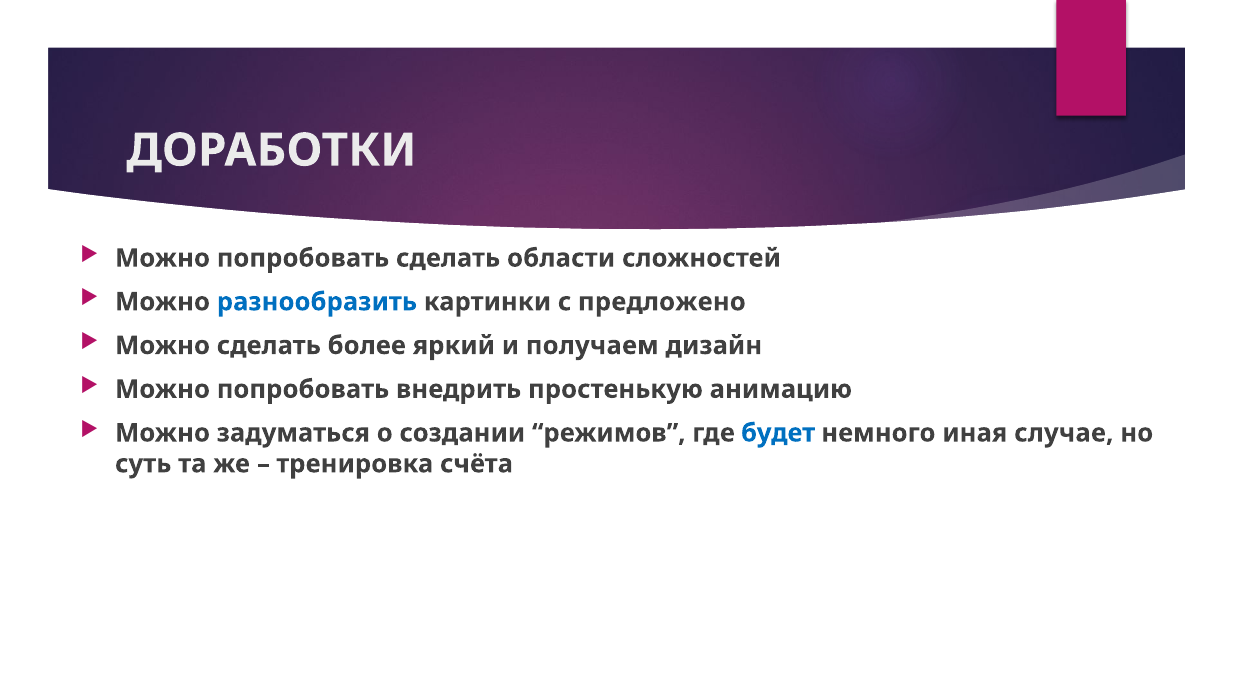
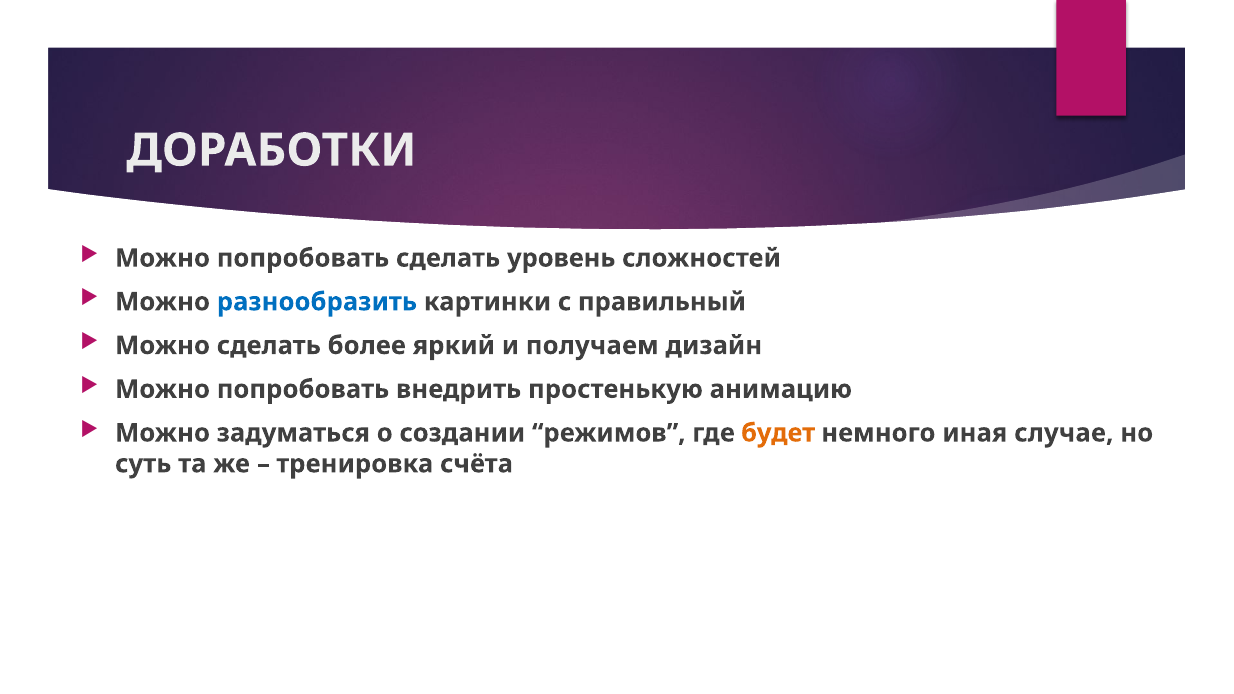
области: области -> уровень
предложено: предложено -> правильный
будет colour: blue -> orange
